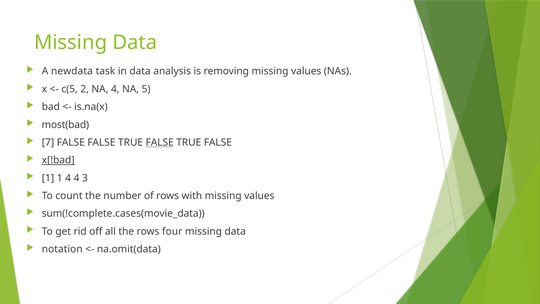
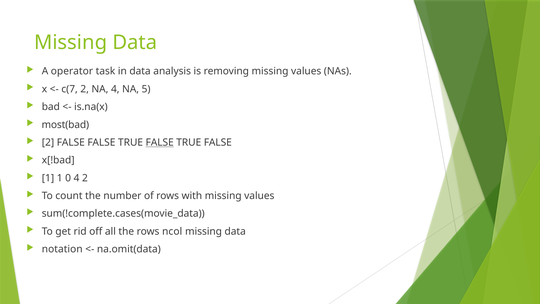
newdata: newdata -> operator
c(5: c(5 -> c(7
7 at (48, 142): 7 -> 2
x[!bad underline: present -> none
1 4: 4 -> 0
4 3: 3 -> 2
four: four -> ncol
